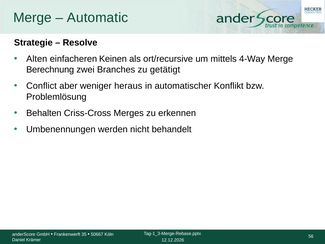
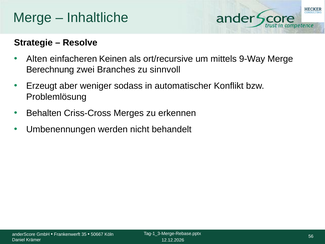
Automatic: Automatic -> Inhaltliche
4-Way: 4-Way -> 9-Way
getätigt: getätigt -> sinnvoll
Conflict: Conflict -> Erzeugt
heraus: heraus -> sodass
